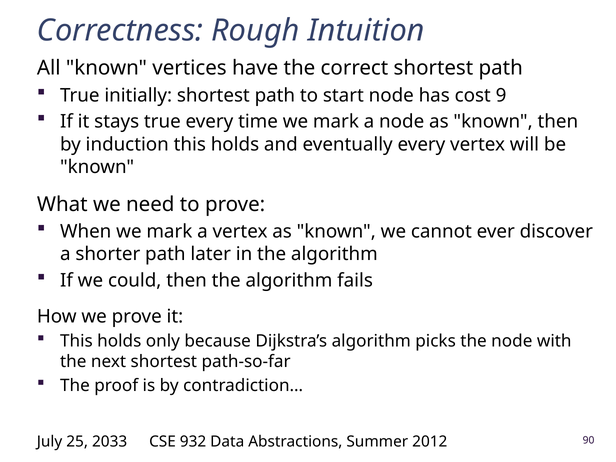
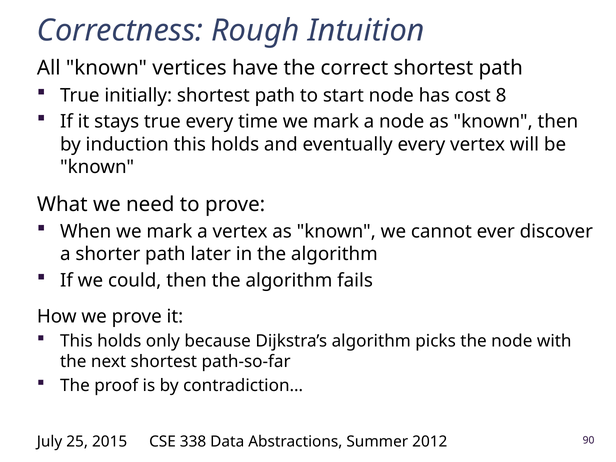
9: 9 -> 8
2033: 2033 -> 2015
932: 932 -> 338
